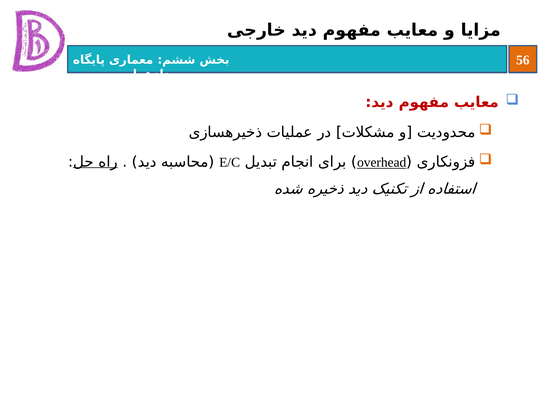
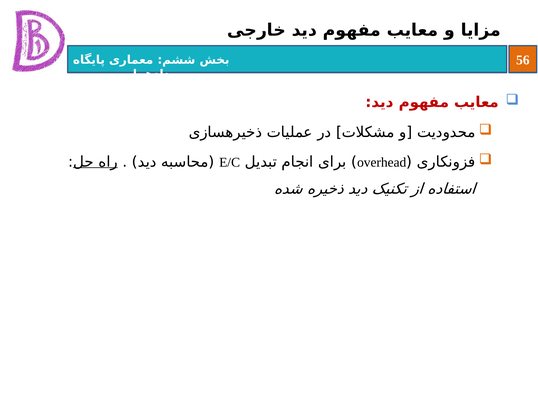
overhead underline: present -> none
